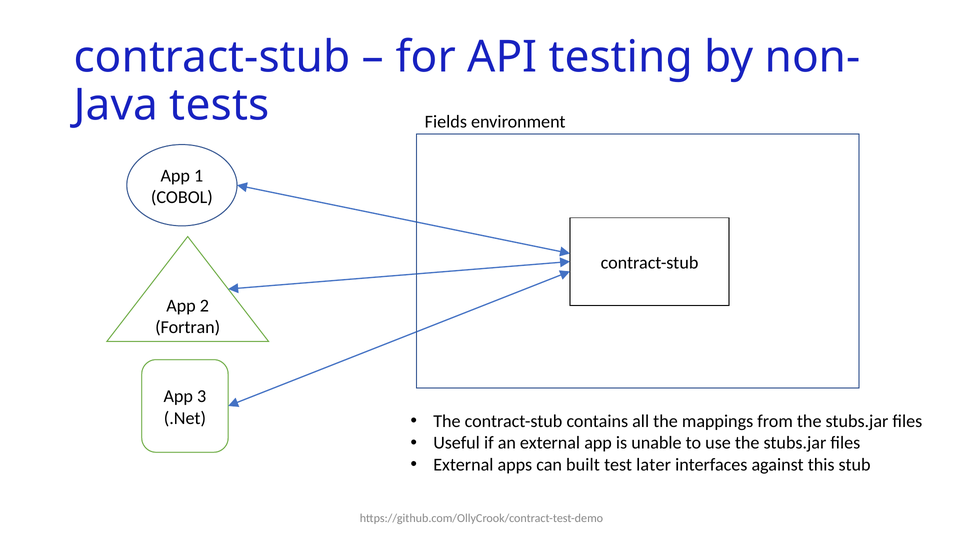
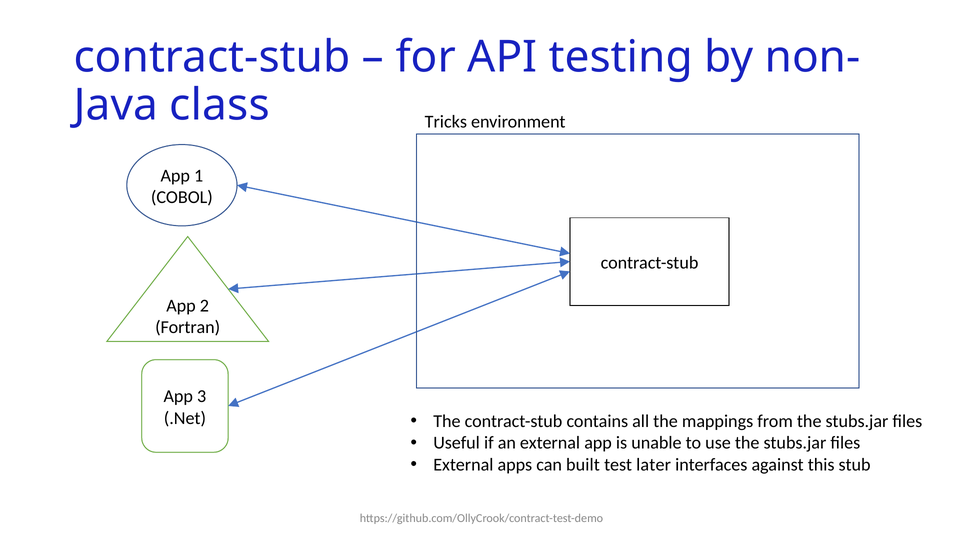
tests: tests -> class
Fields: Fields -> Tricks
